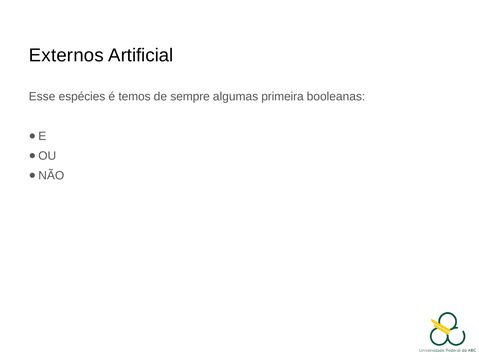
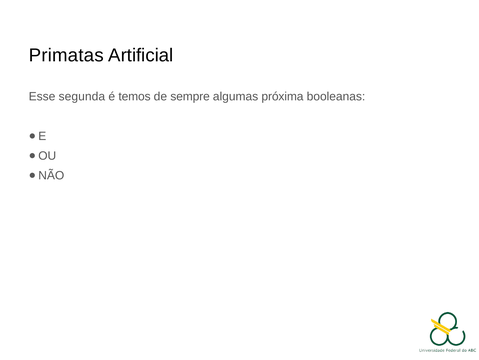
Externos: Externos -> Primatas
espécies: espécies -> segunda
primeira: primeira -> próxima
